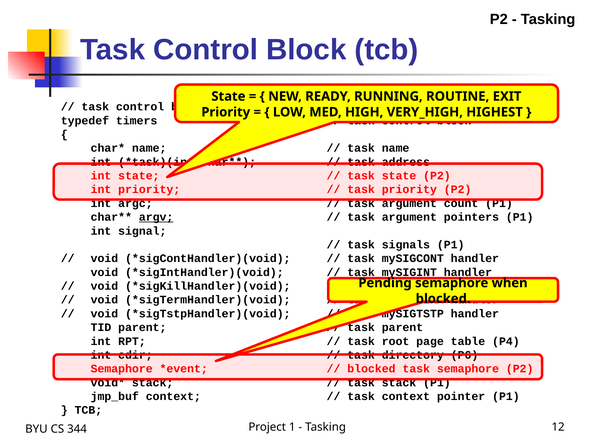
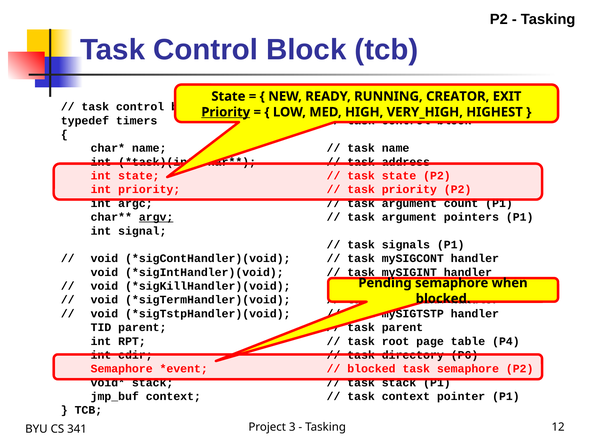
ROUTINE: ROUTINE -> CREATOR
Priority at (226, 112) underline: none -> present
1: 1 -> 3
344: 344 -> 341
